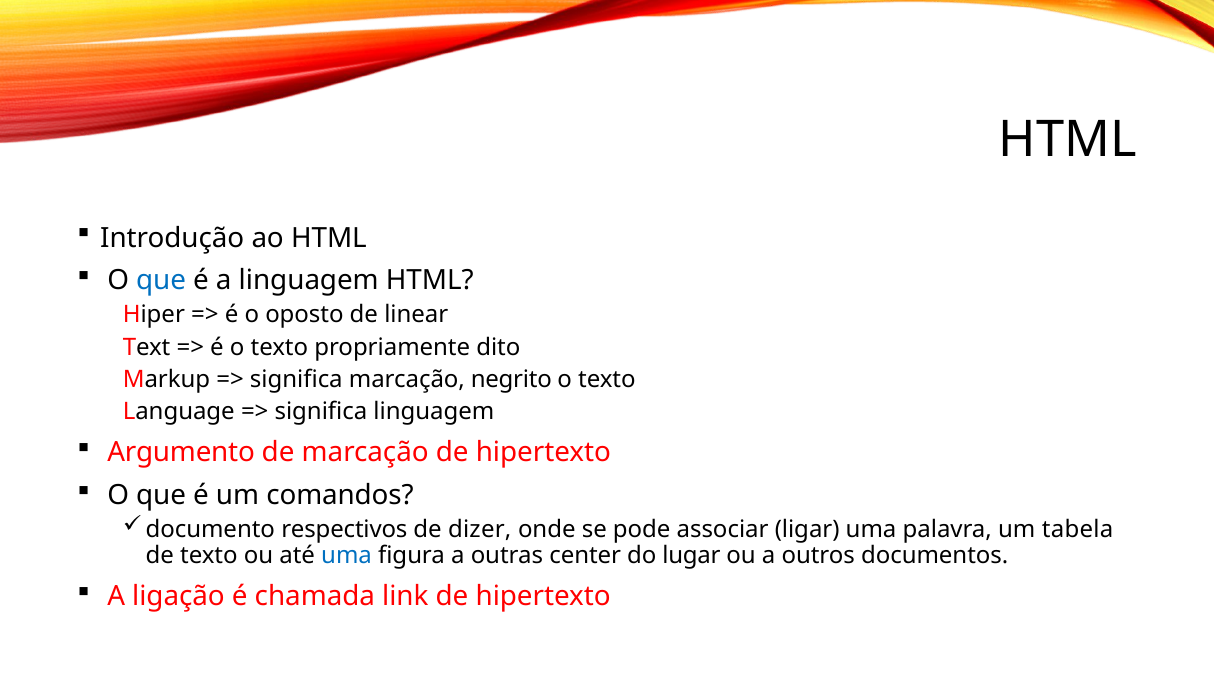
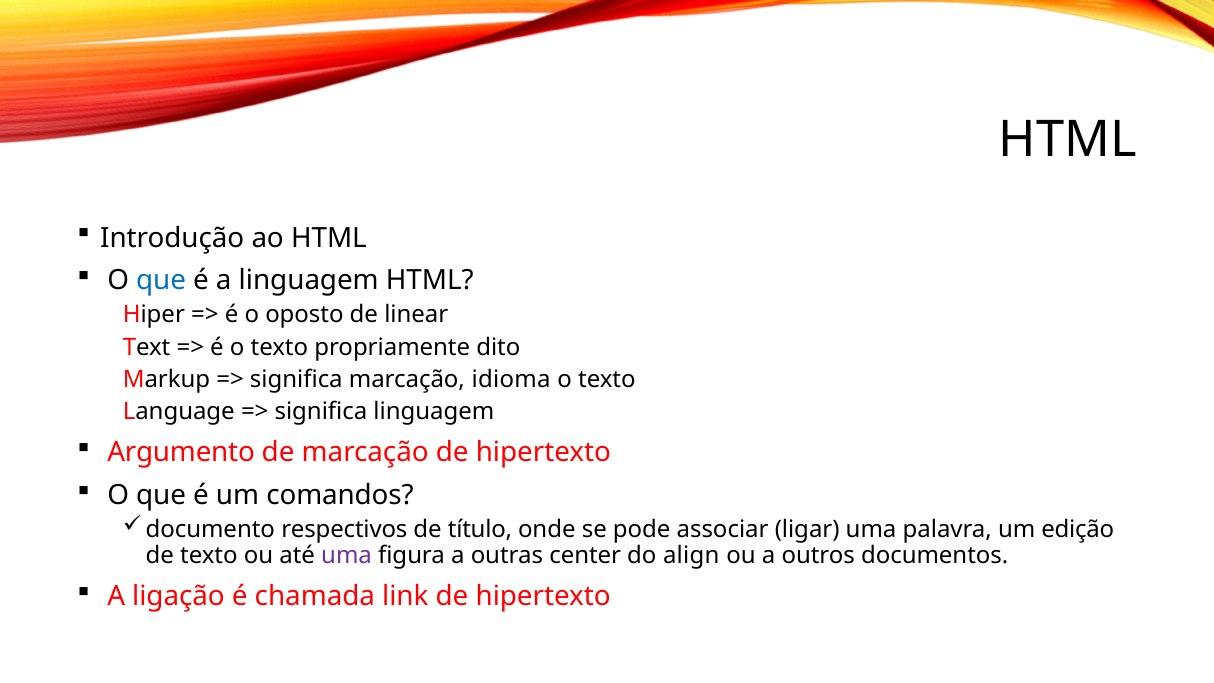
negrito: negrito -> idioma
dizer: dizer -> título
tabela: tabela -> edição
uma at (347, 555) colour: blue -> purple
lugar: lugar -> align
